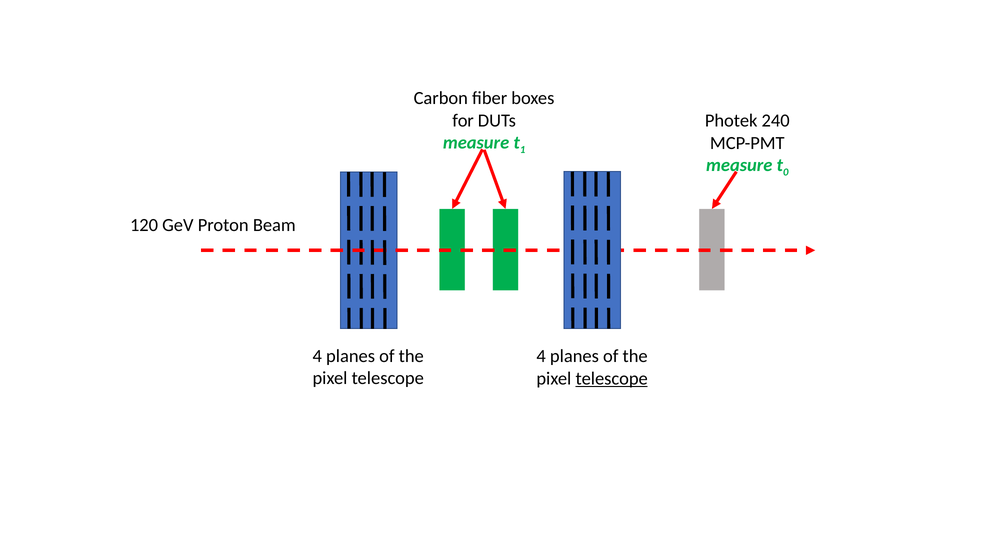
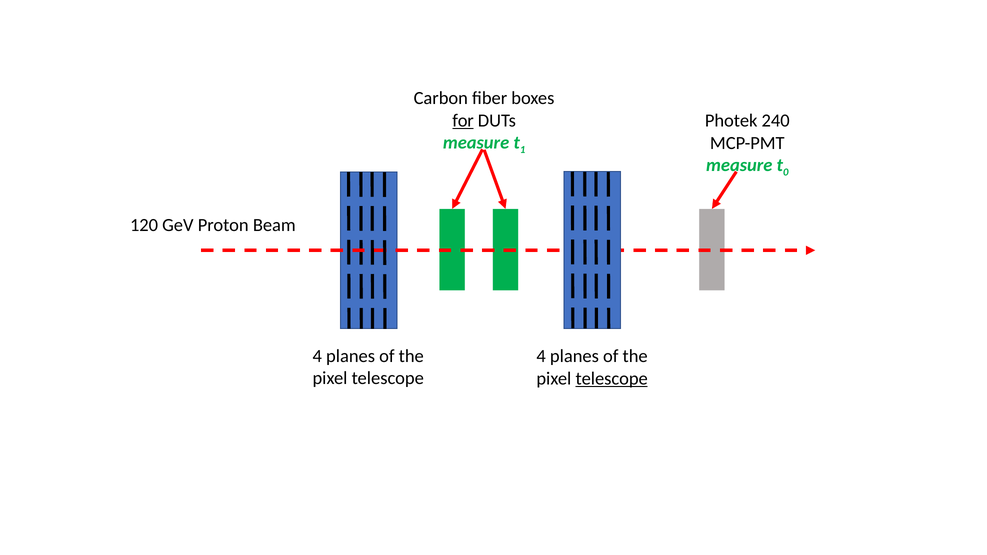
for underline: none -> present
